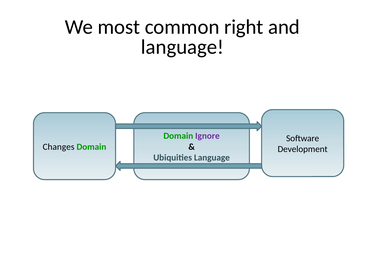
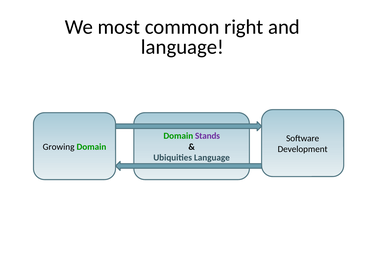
Ignore: Ignore -> Stands
Changes: Changes -> Growing
